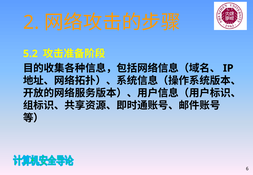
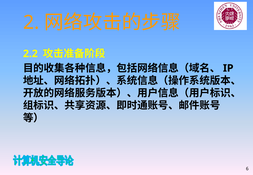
5.2: 5.2 -> 2.2
